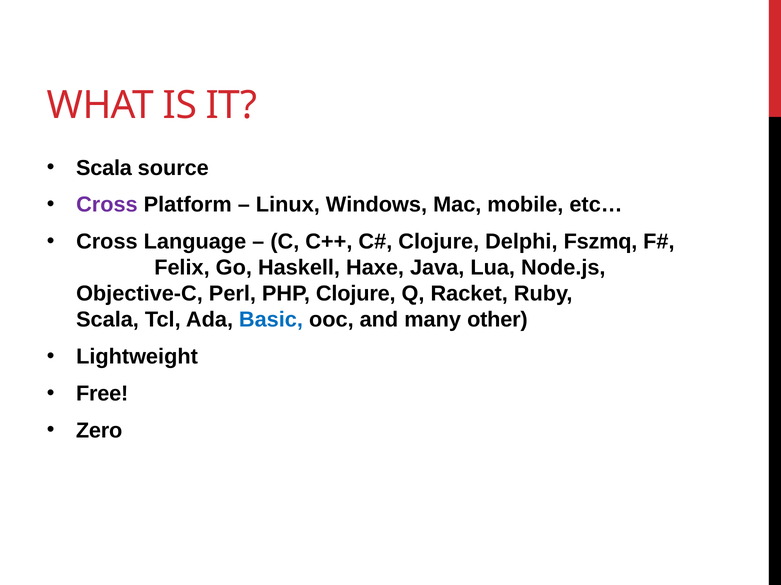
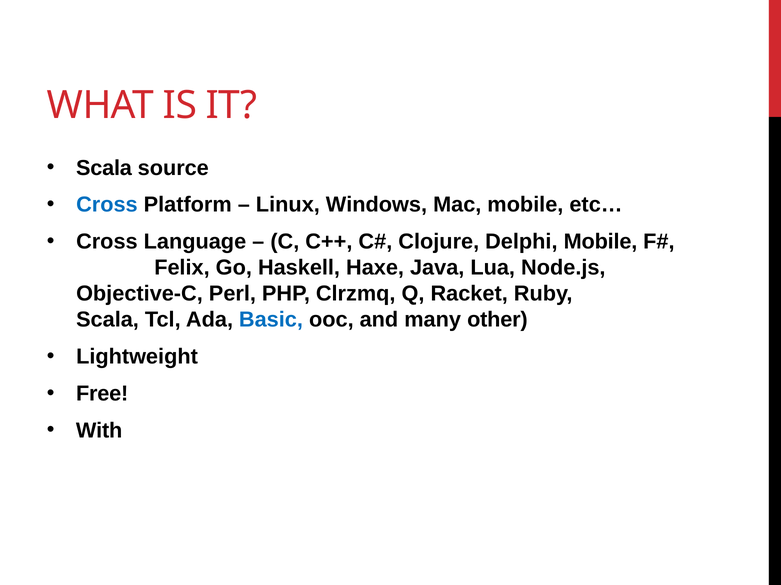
Cross at (107, 205) colour: purple -> blue
Delphi Fszmq: Fszmq -> Mobile
PHP Clojure: Clojure -> Clrzmq
Zero: Zero -> With
